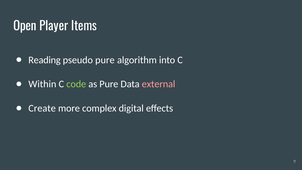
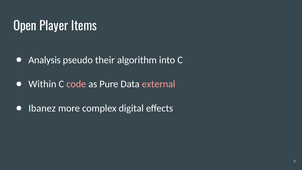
Reading: Reading -> Analysis
pseudo pure: pure -> their
code colour: light green -> pink
Create: Create -> Ibanez
